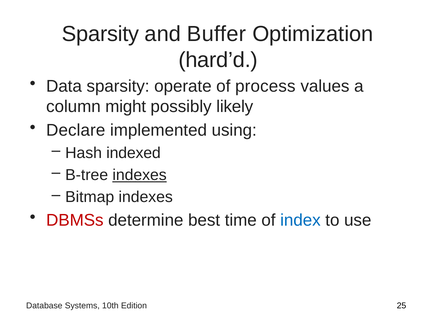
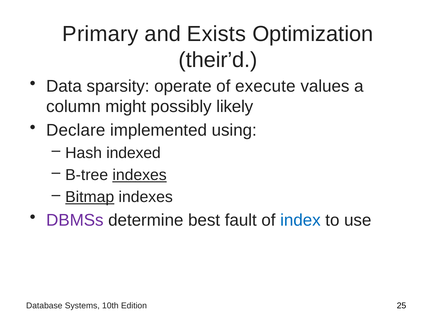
Sparsity at (101, 34): Sparsity -> Primary
Buffer: Buffer -> Exists
hard’d: hard’d -> their’d
process: process -> execute
Bitmap underline: none -> present
DBMSs colour: red -> purple
time: time -> fault
